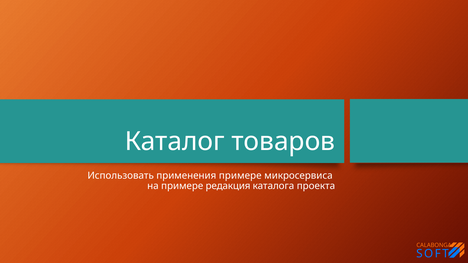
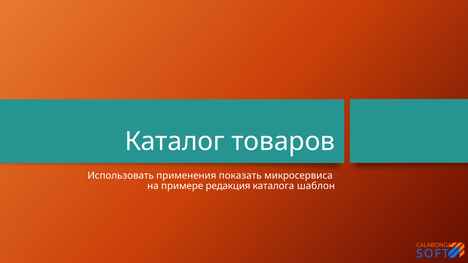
применения примере: примере -> показать
проекта: проекта -> шаблон
